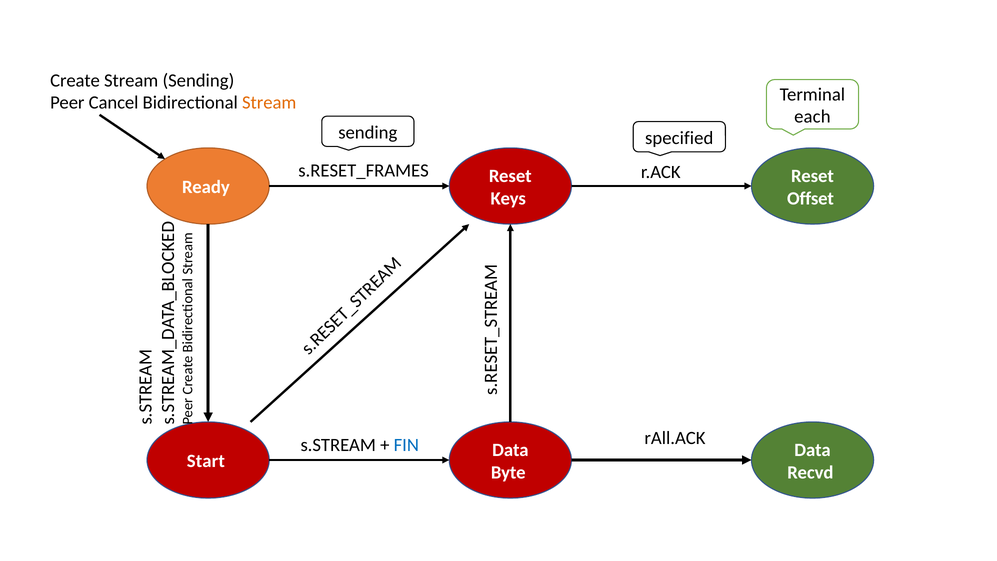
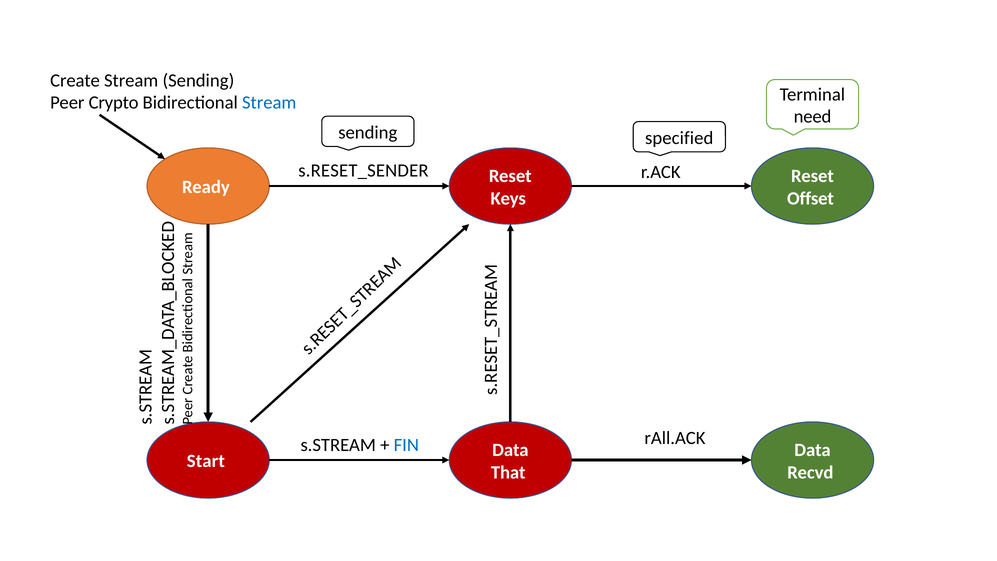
Cancel: Cancel -> Crypto
Stream at (269, 103) colour: orange -> blue
each: each -> need
s.RESET_FRAMES: s.RESET_FRAMES -> s.RESET_SENDER
Byte: Byte -> That
